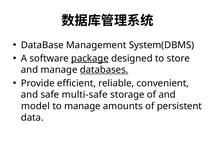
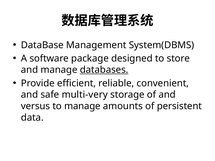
package underline: present -> none
multi-safe: multi-safe -> multi-very
model: model -> versus
